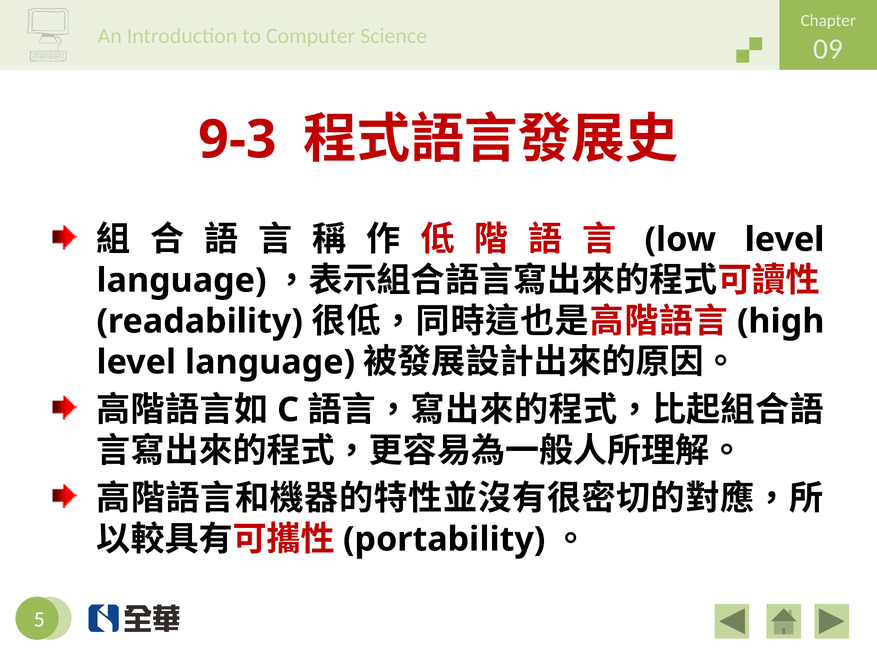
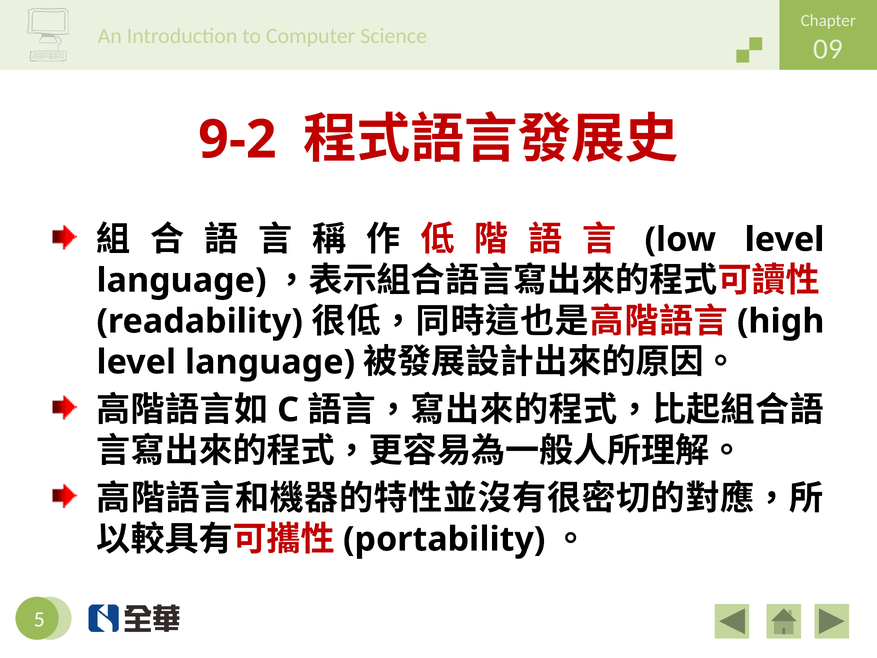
9-3: 9-3 -> 9-2
